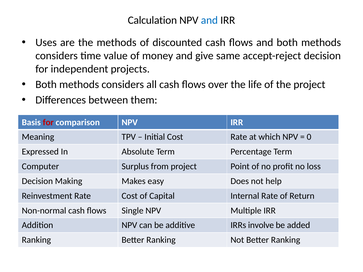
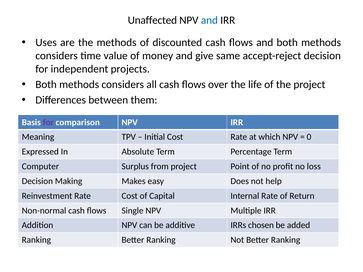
Calculation: Calculation -> Unaffected
for at (48, 122) colour: red -> purple
involve: involve -> chosen
